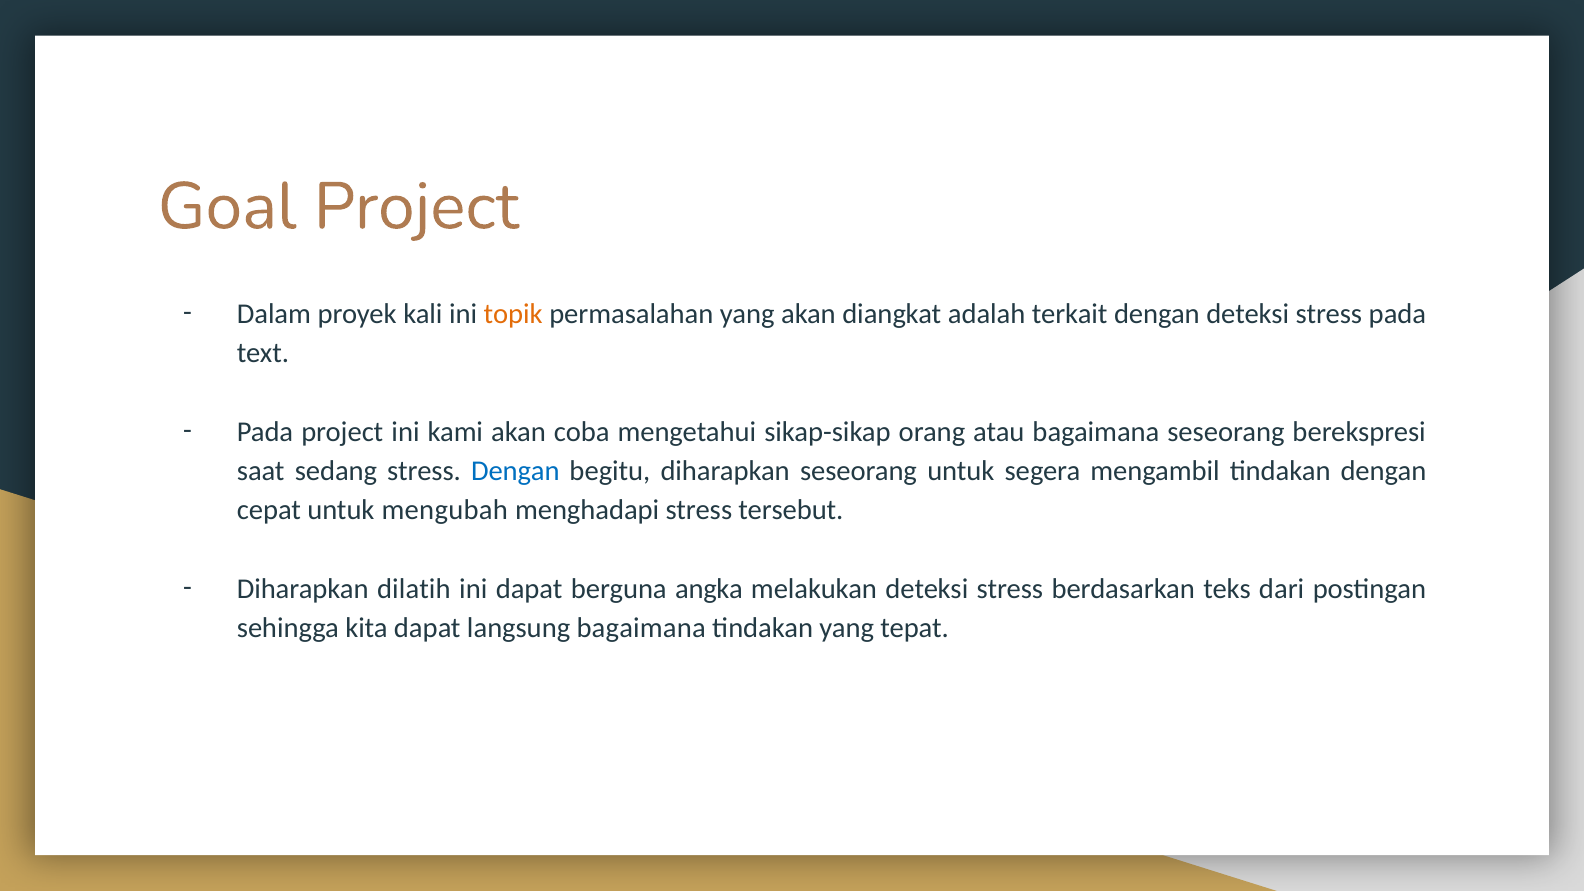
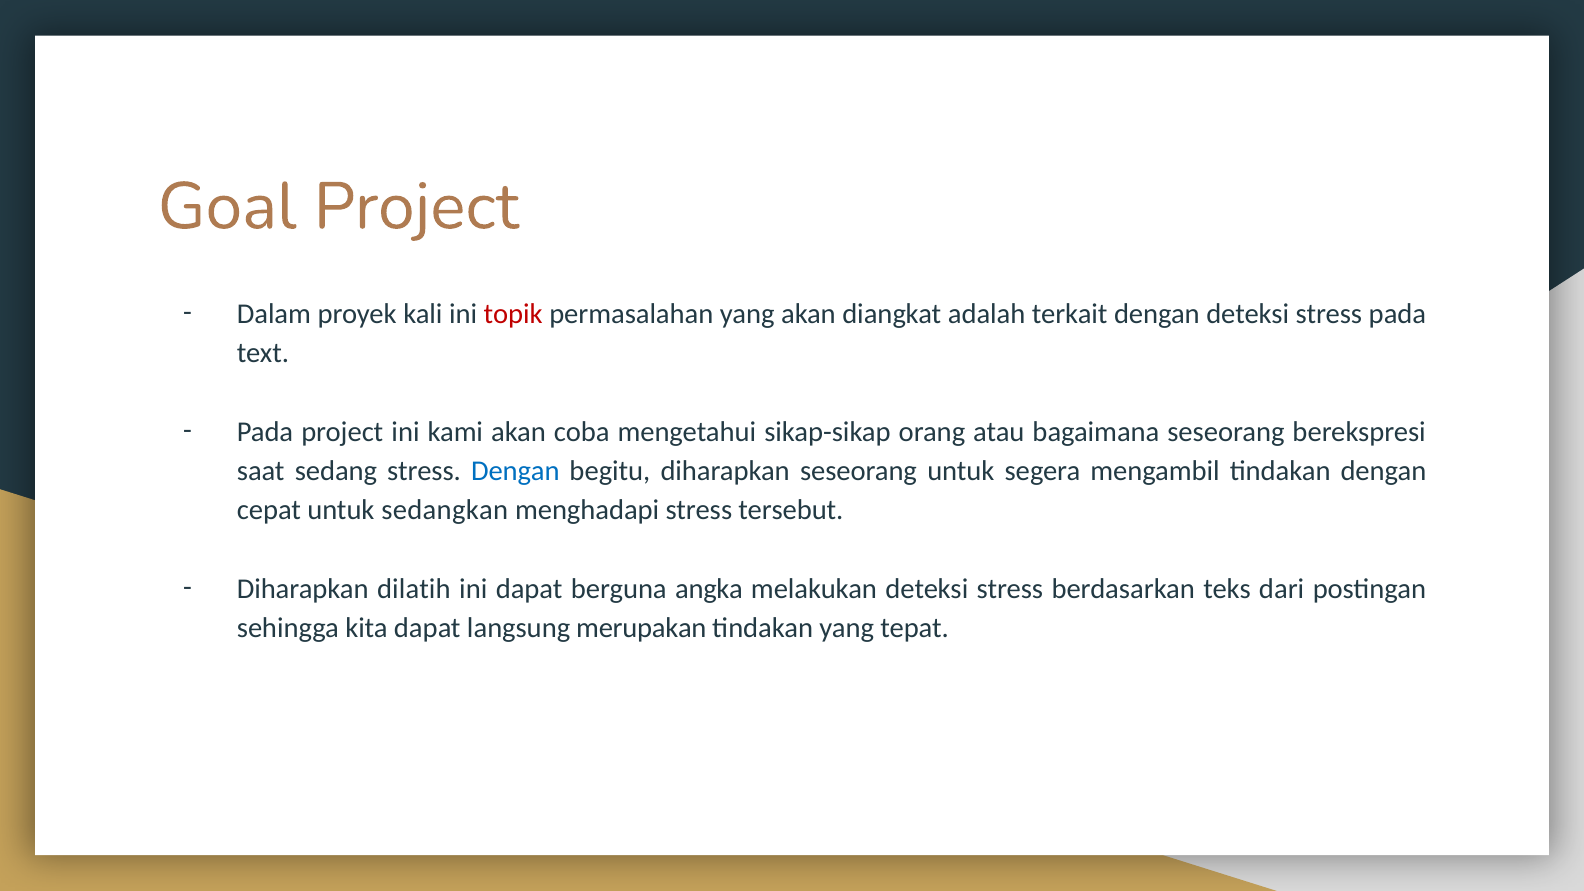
topik colour: orange -> red
mengubah: mengubah -> sedangkan
langsung bagaimana: bagaimana -> merupakan
